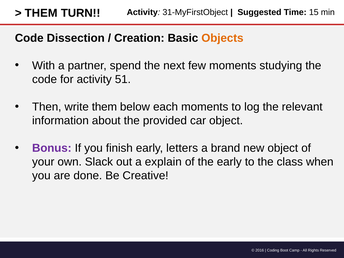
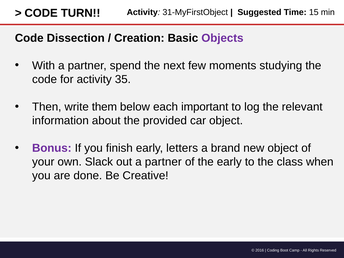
THEM at (41, 13): THEM -> CODE
Objects colour: orange -> purple
51: 51 -> 35
each moments: moments -> important
out a explain: explain -> partner
